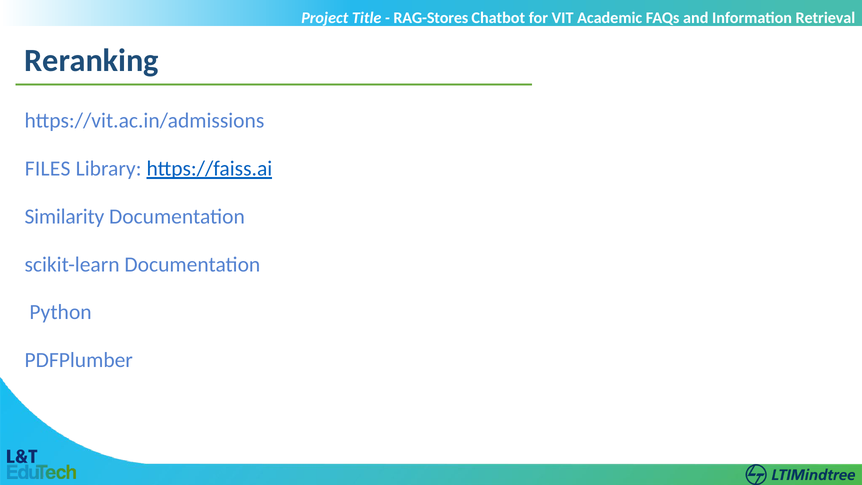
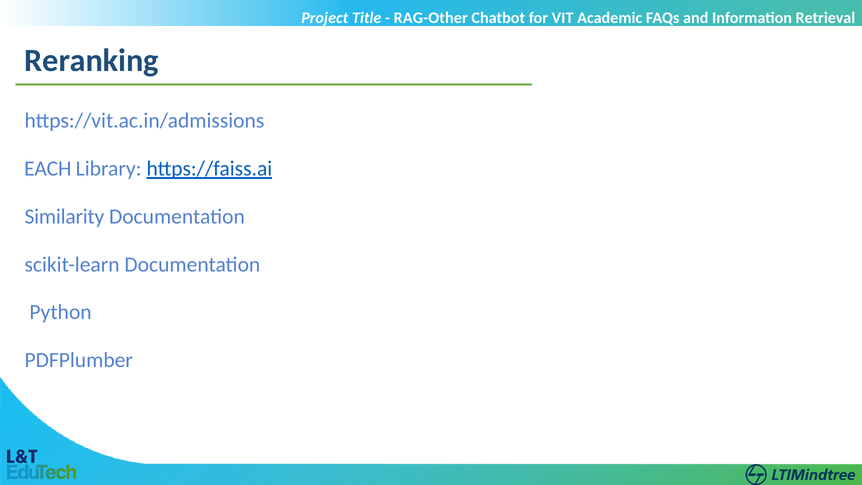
RAG-Stores: RAG-Stores -> RAG-Other
FILES: FILES -> EACH
